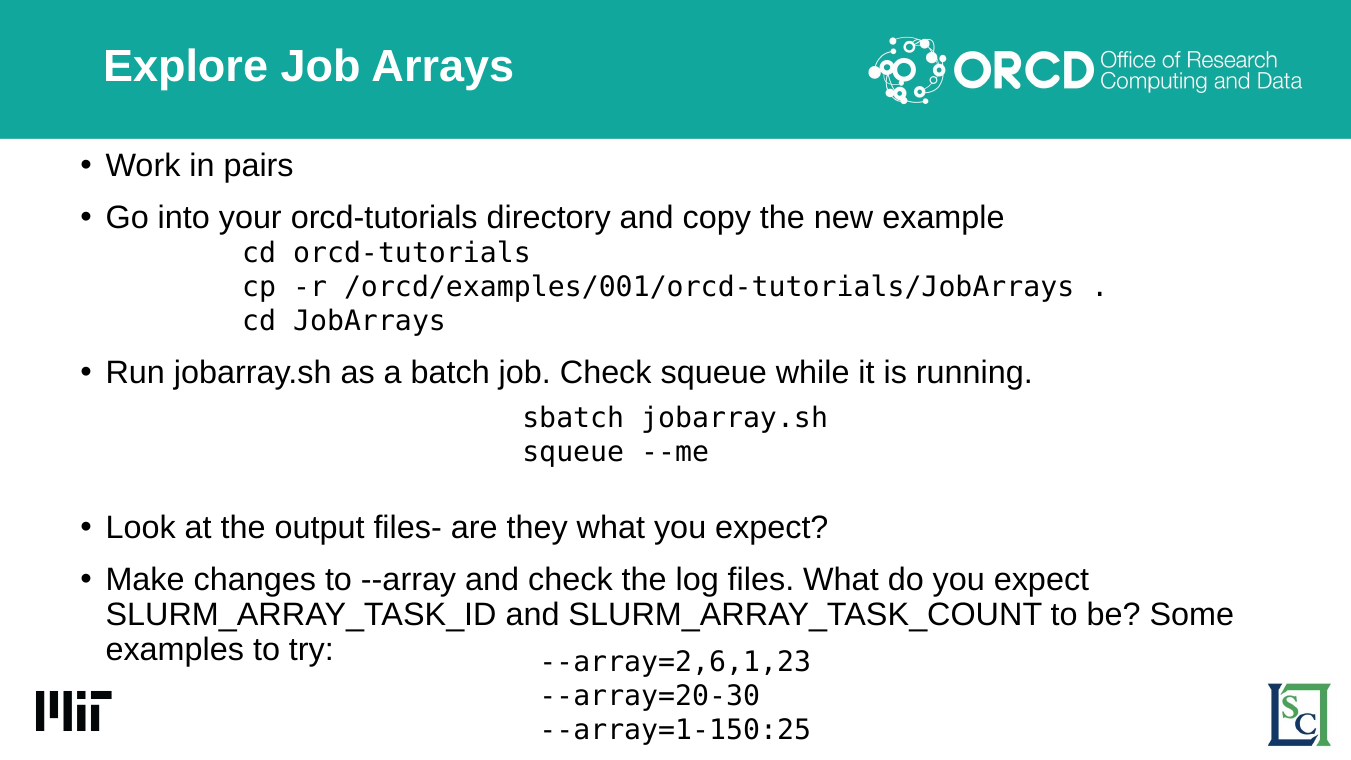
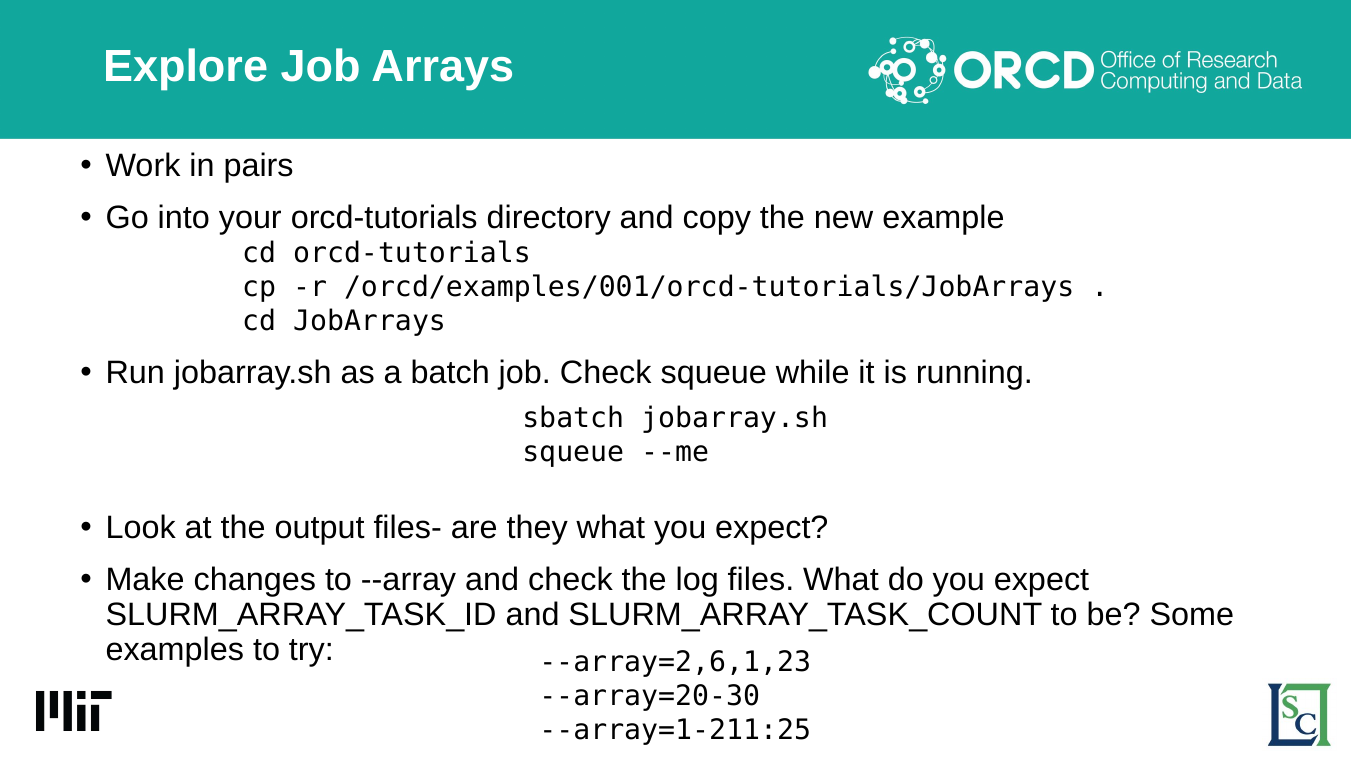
--array=1-150:25: --array=1-150:25 -> --array=1-211:25
